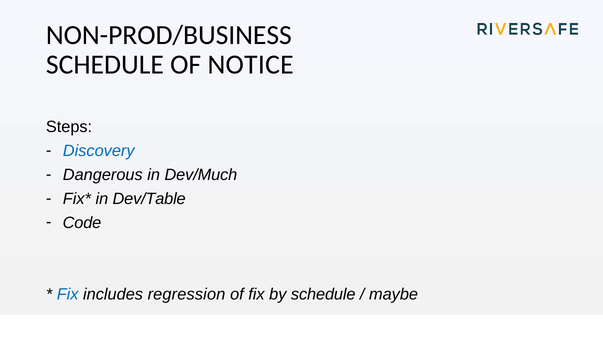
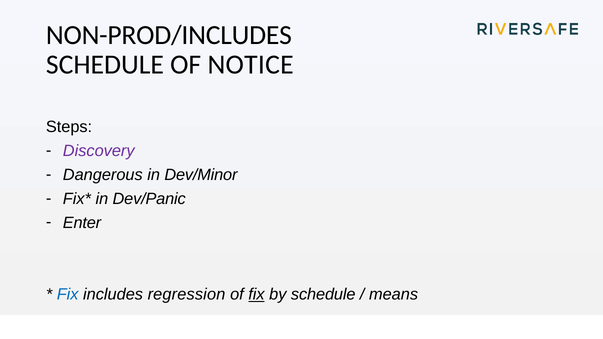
NON-PROD/BUSINESS: NON-PROD/BUSINESS -> NON-PROD/INCLUDES
Discovery colour: blue -> purple
Dev/Much: Dev/Much -> Dev/Minor
Dev/Table: Dev/Table -> Dev/Panic
Code: Code -> Enter
fix at (256, 294) underline: none -> present
maybe: maybe -> means
